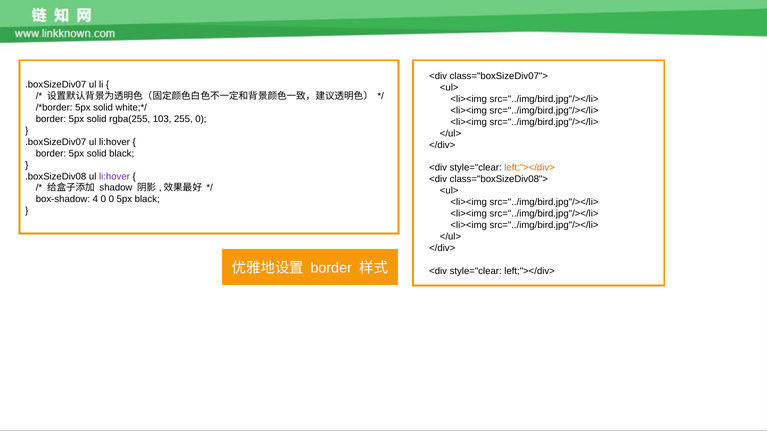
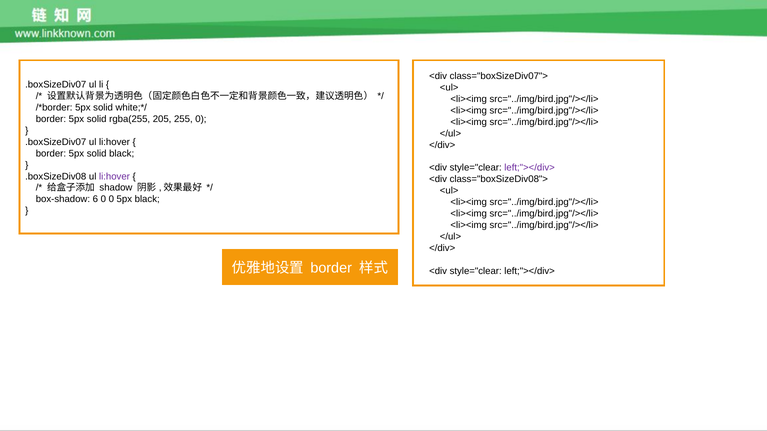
103: 103 -> 205
left;"></div> at (530, 168) colour: orange -> purple
4: 4 -> 6
